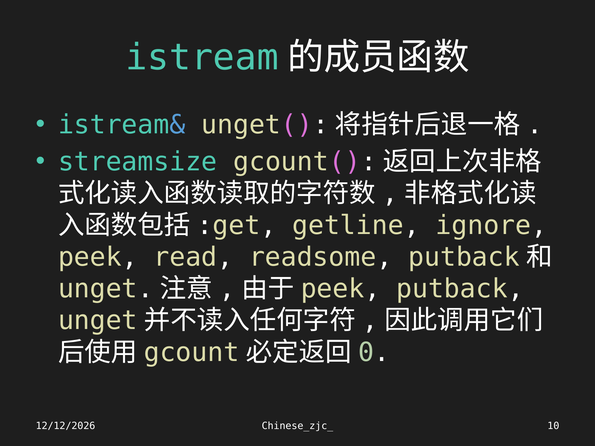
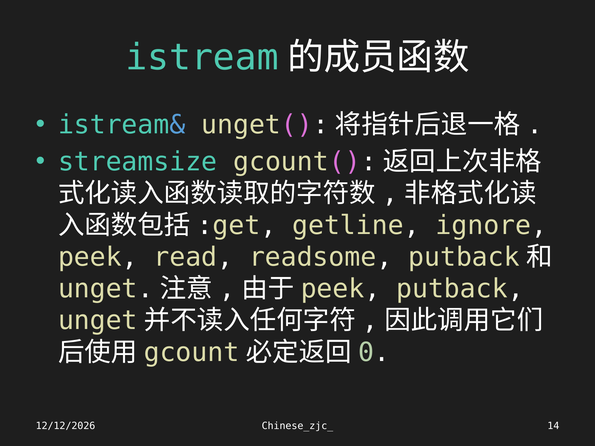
10: 10 -> 14
